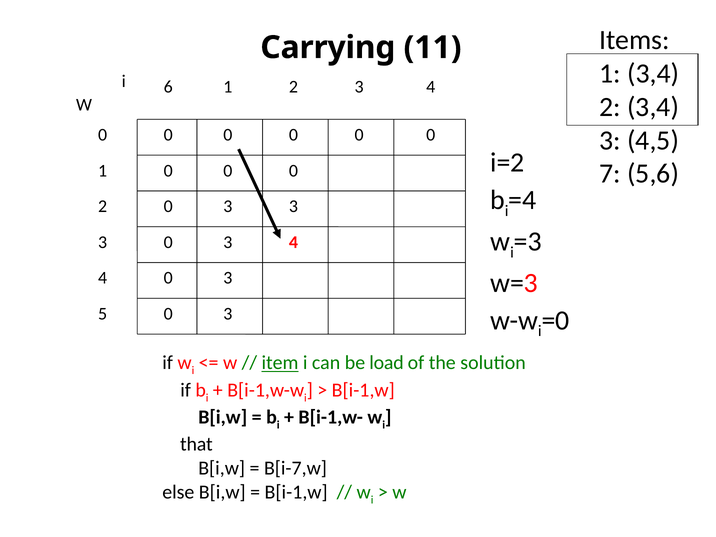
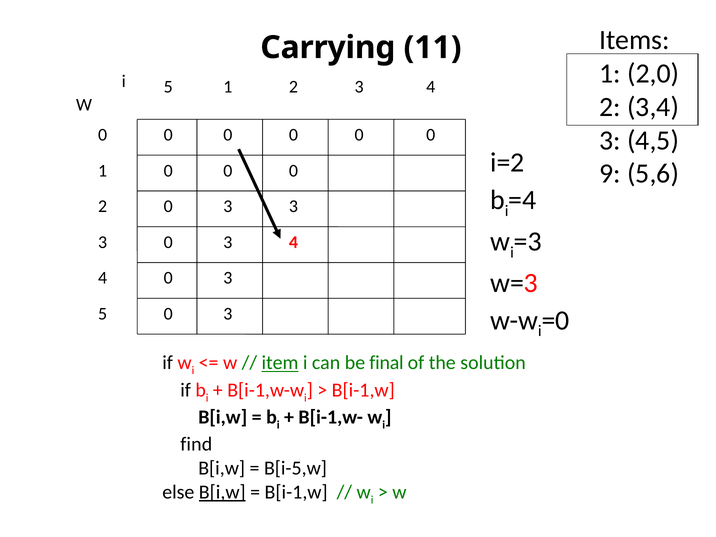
1 3,4: 3,4 -> 2,0
i 6: 6 -> 5
7: 7 -> 9
load: load -> final
that: that -> find
B[i-7,w: B[i-7,w -> B[i-5,w
B[i,w at (222, 492) underline: none -> present
